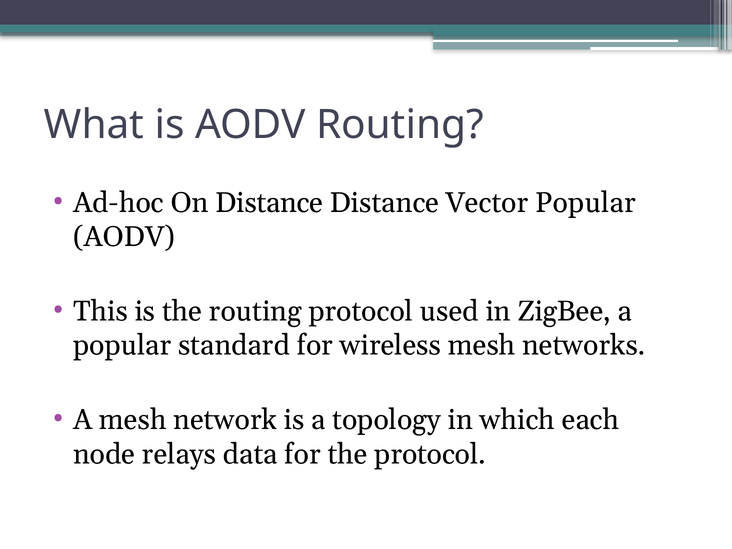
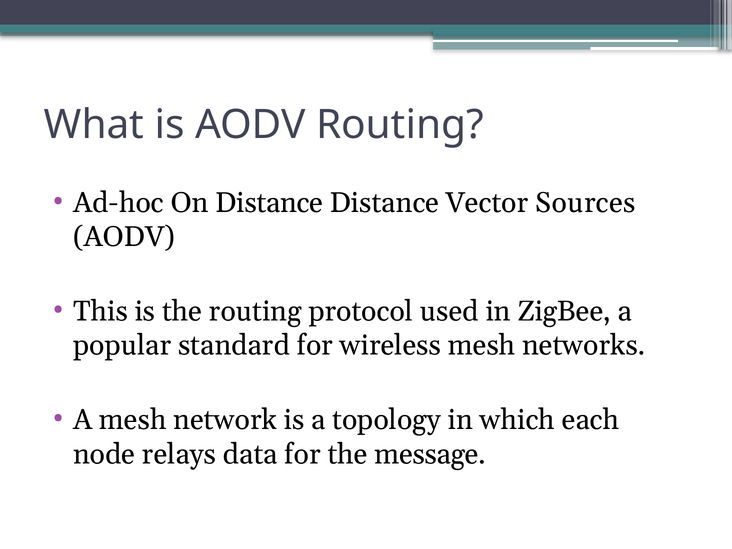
Vector Popular: Popular -> Sources
the protocol: protocol -> message
